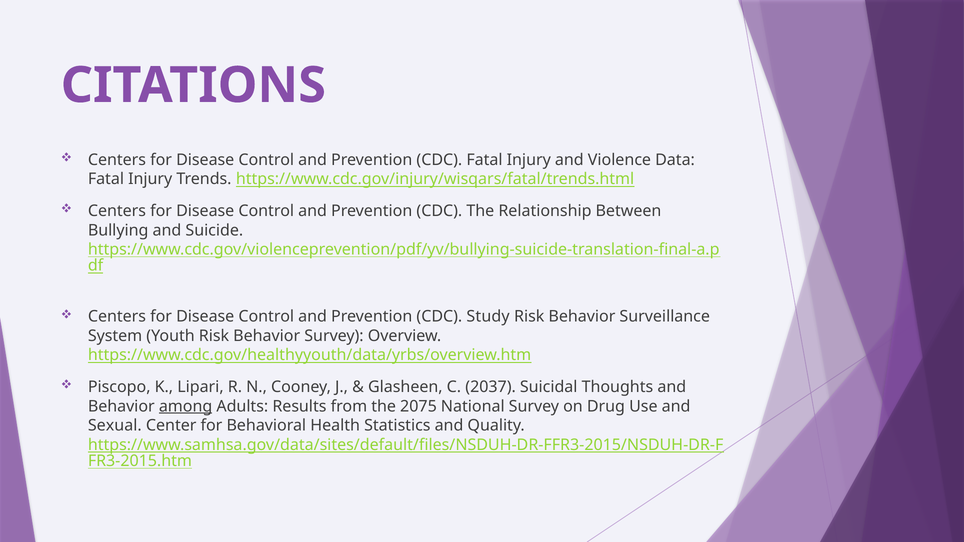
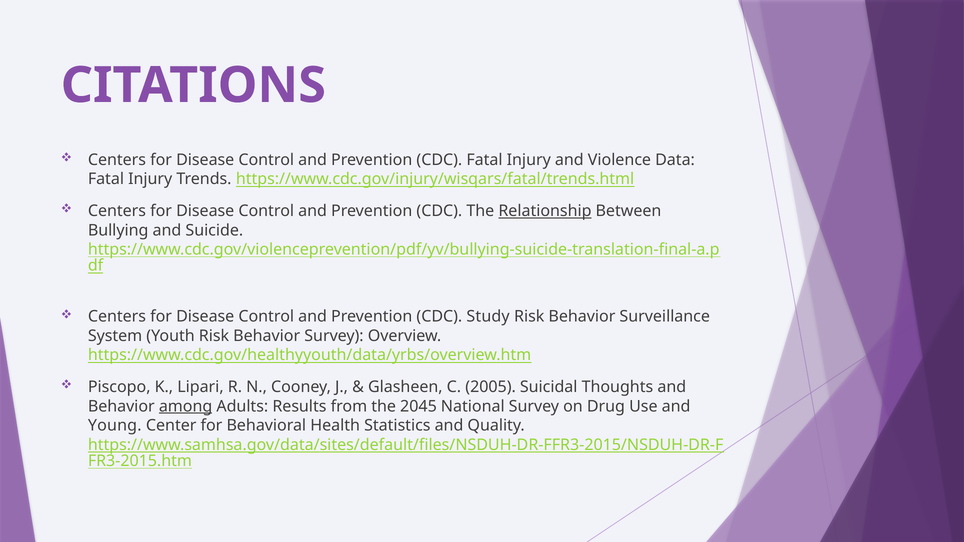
Relationship underline: none -> present
2037: 2037 -> 2005
2075: 2075 -> 2045
Sexual: Sexual -> Young
